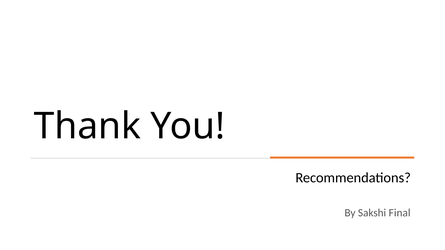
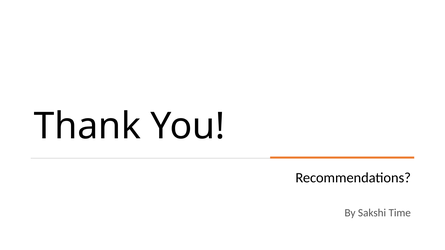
Final: Final -> Time
